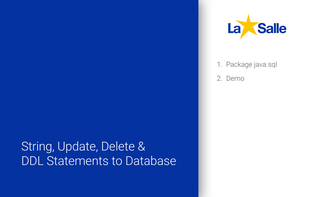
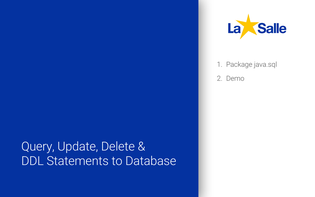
String: String -> Query
